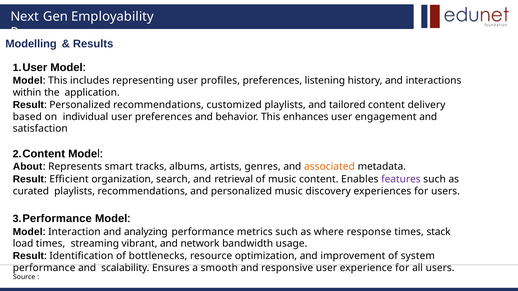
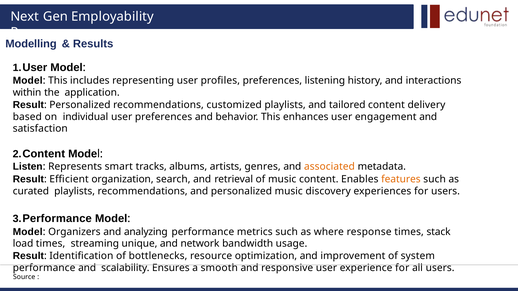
About: About -> Listen
features colour: purple -> orange
Interaction: Interaction -> Organizers
vibrant: vibrant -> unique
